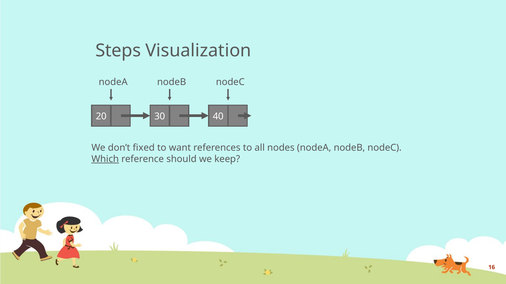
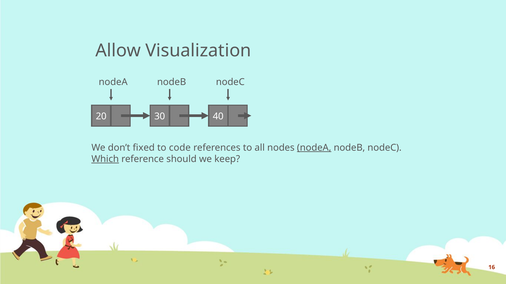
Steps: Steps -> Allow
want: want -> code
nodeA at (314, 148) underline: none -> present
